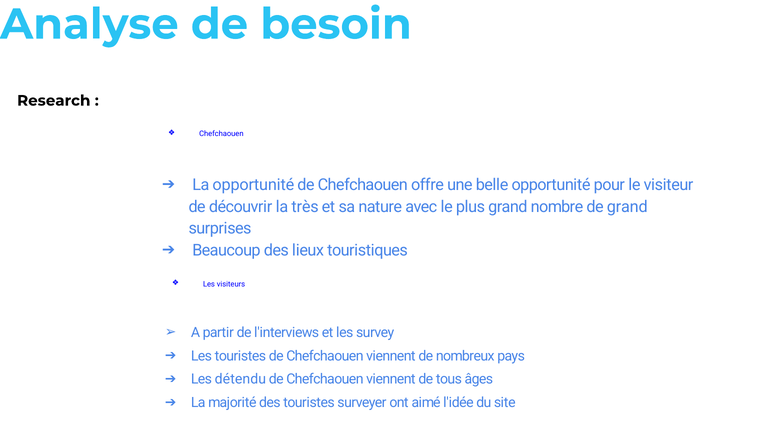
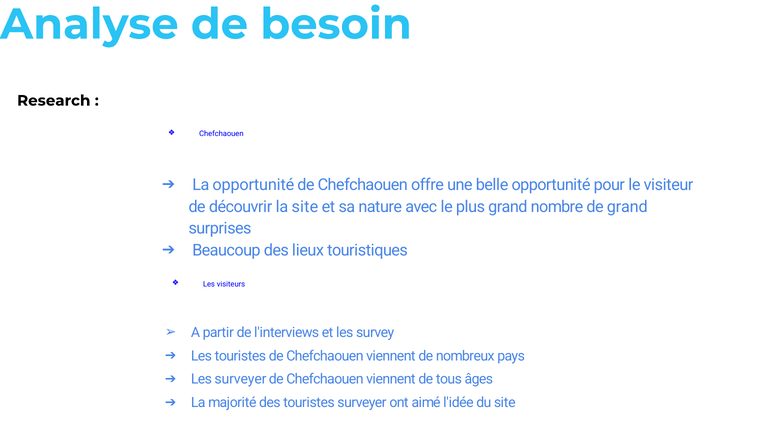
la très: très -> site
Les détendu: détendu -> surveyer
